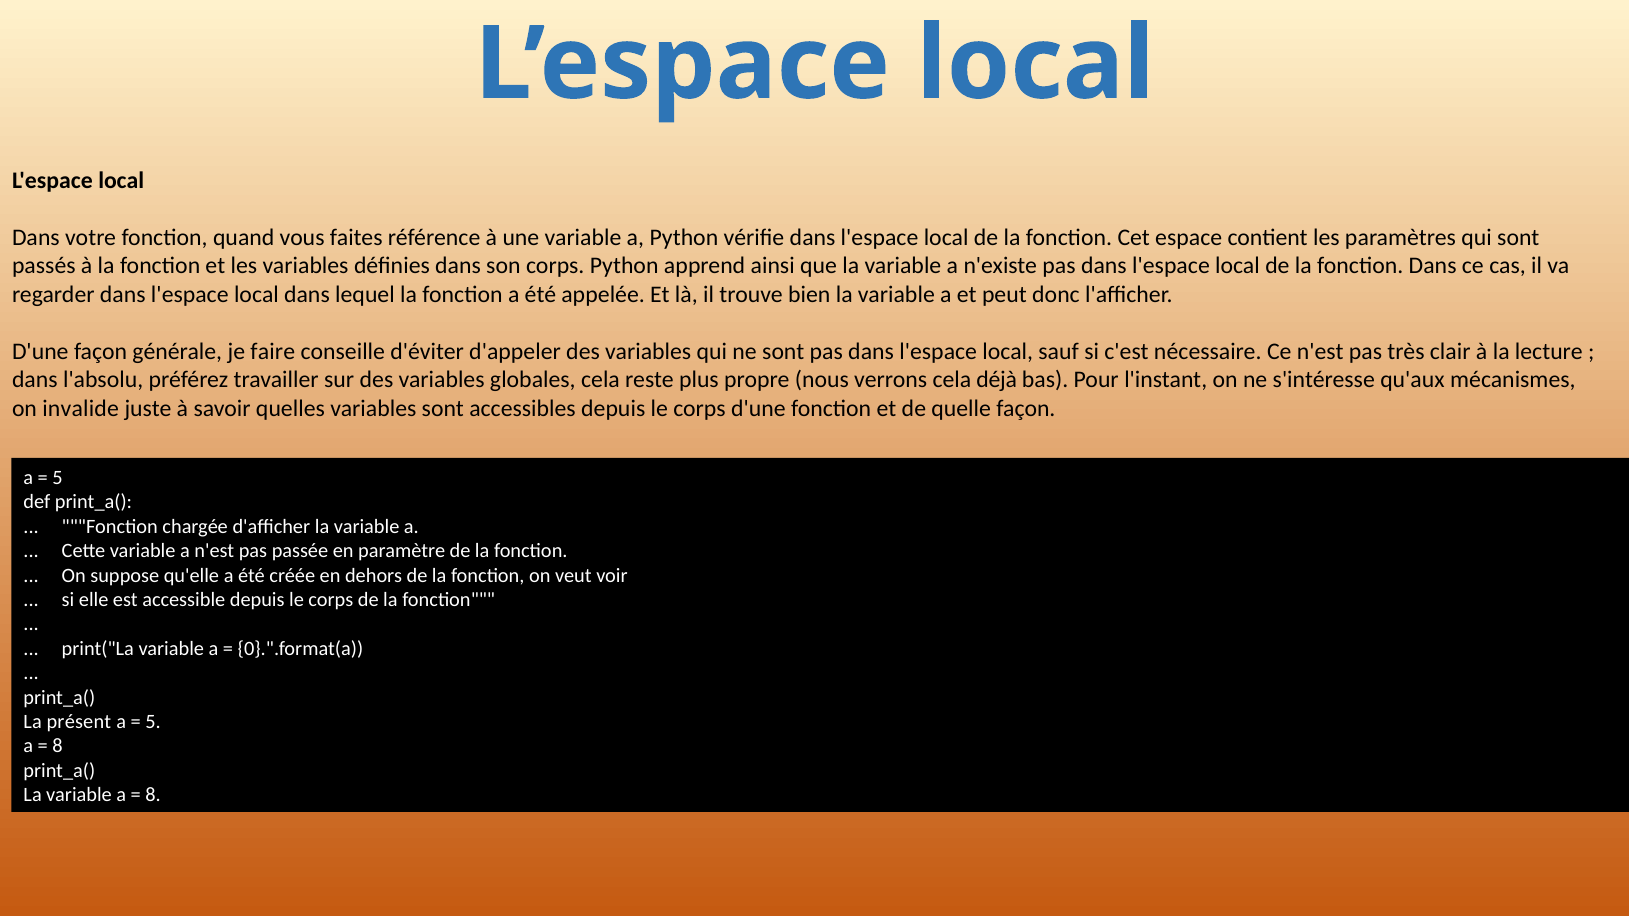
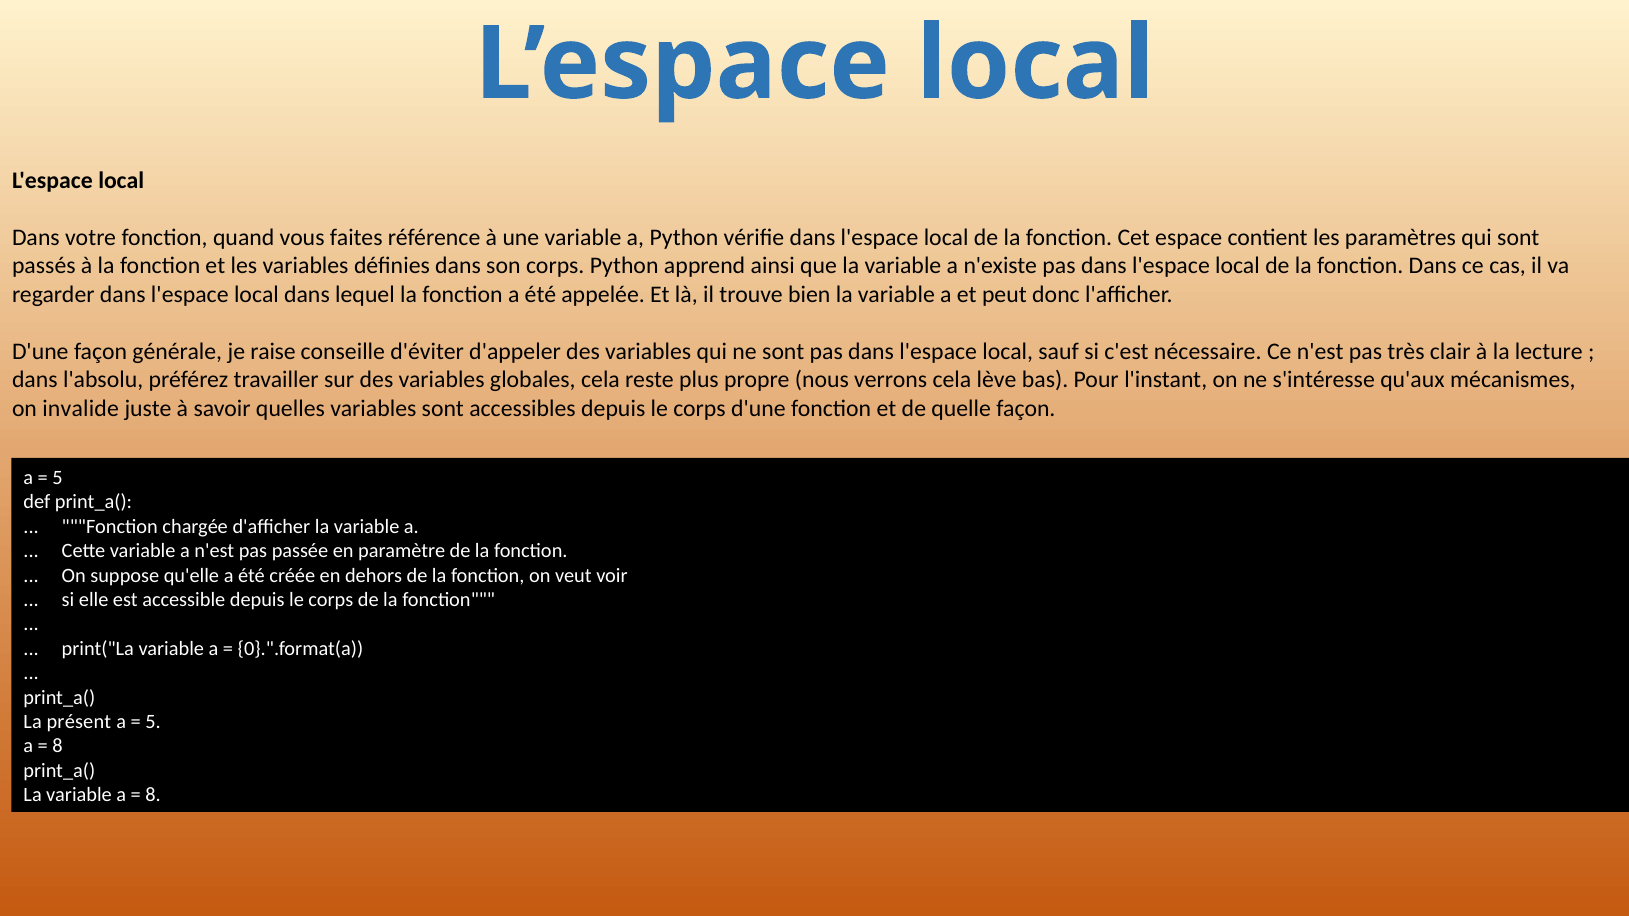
faire: faire -> raise
déjà: déjà -> lève
